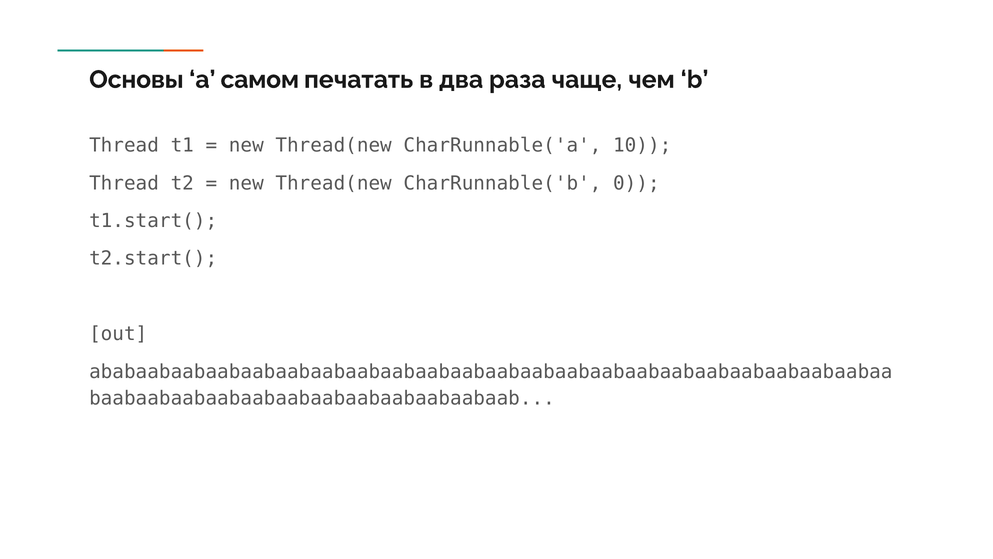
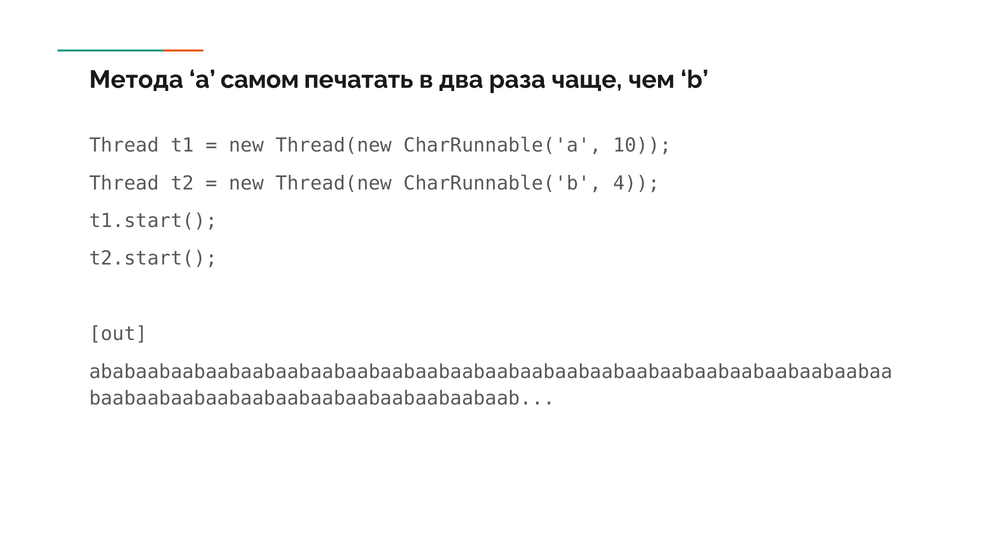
Основы: Основы -> Метода
0: 0 -> 4
